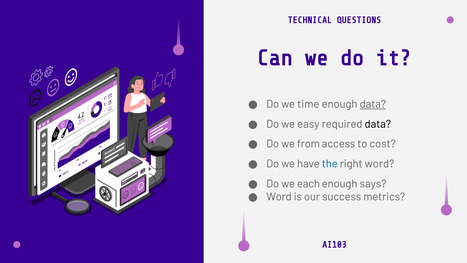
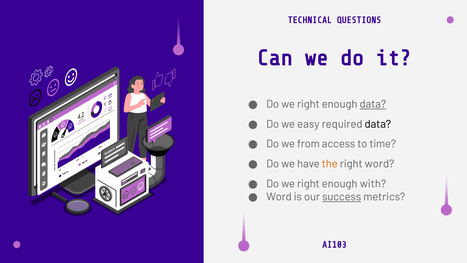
time at (308, 104): time -> right
cost: cost -> time
the colour: blue -> orange
each at (308, 184): each -> right
says: says -> with
success underline: none -> present
